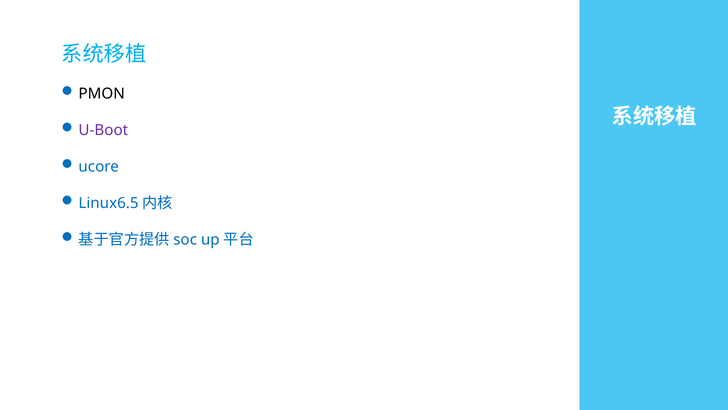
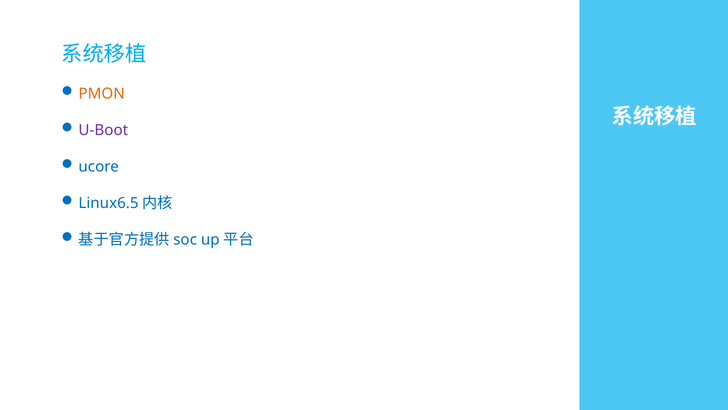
PMON colour: black -> orange
